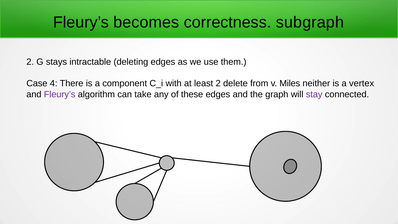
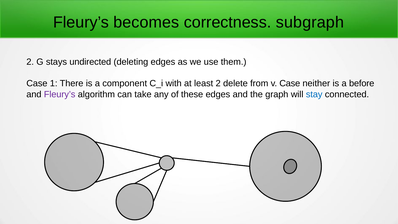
intractable: intractable -> undirected
4: 4 -> 1
v Miles: Miles -> Case
vertex: vertex -> before
stay colour: purple -> blue
